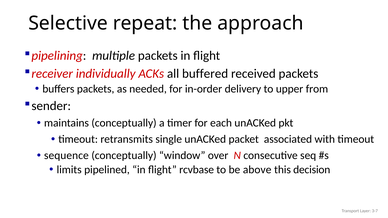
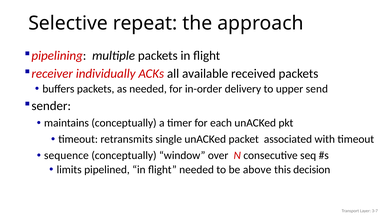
buffered: buffered -> available
from: from -> send
flight rcvbase: rcvbase -> needed
